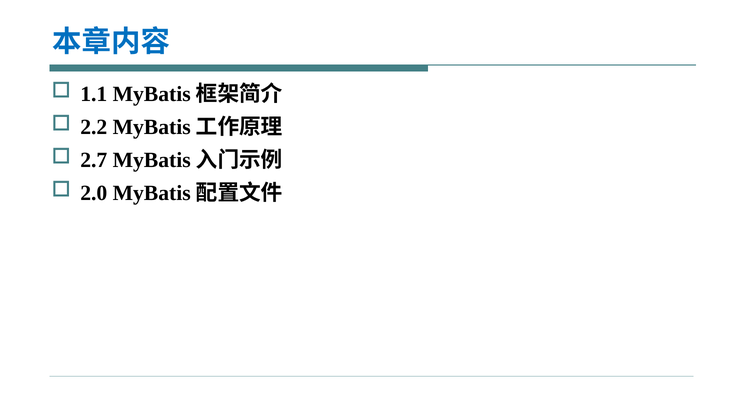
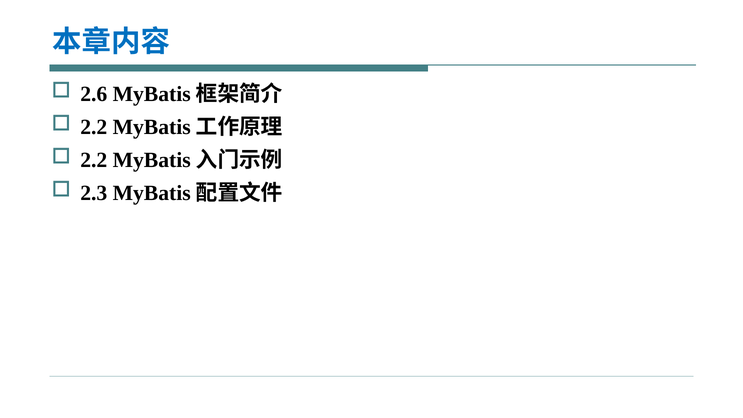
1.1: 1.1 -> 2.6
2.7 at (94, 160): 2.7 -> 2.2
2.0: 2.0 -> 2.3
